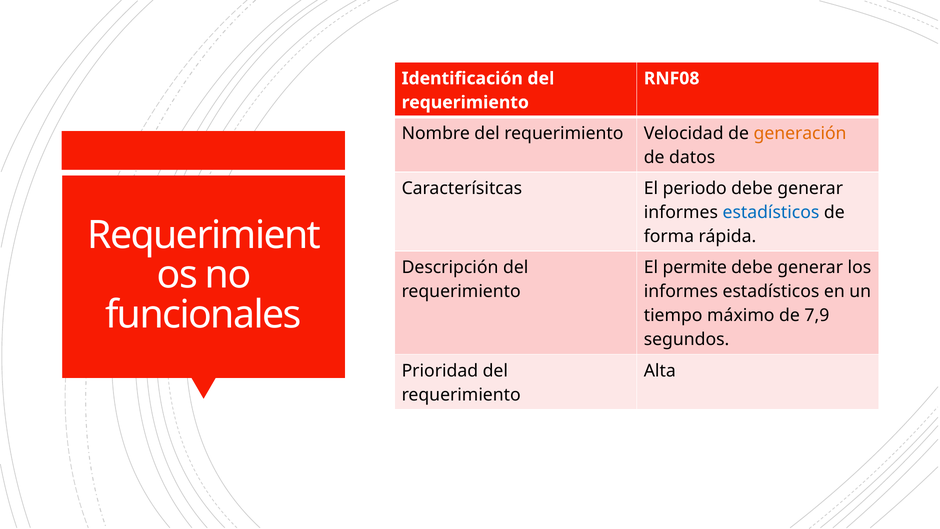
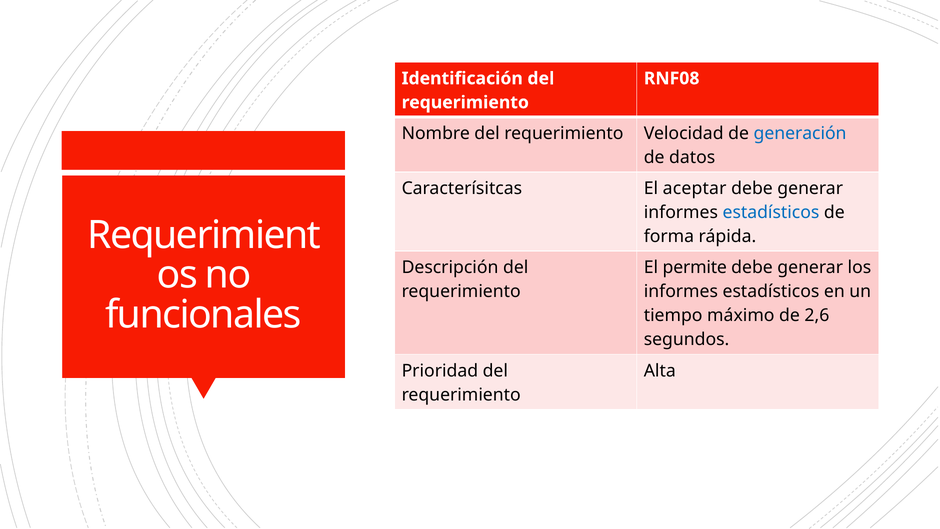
generación colour: orange -> blue
periodo: periodo -> aceptar
7,9: 7,9 -> 2,6
